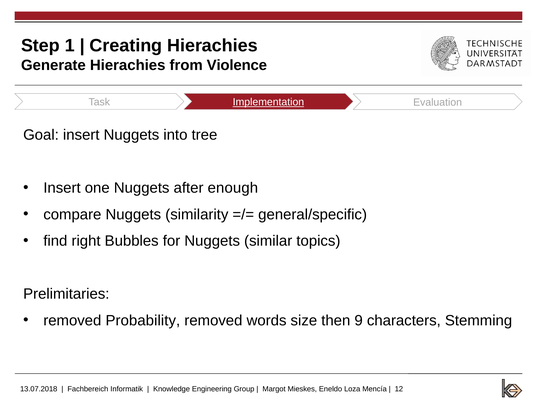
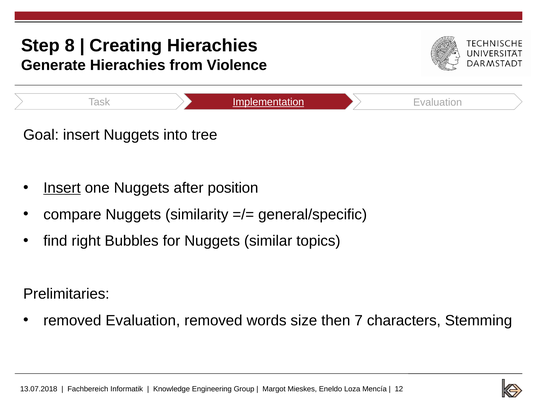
1: 1 -> 8
Insert at (62, 188) underline: none -> present
enough: enough -> position
removed Probability: Probability -> Evaluation
9: 9 -> 7
